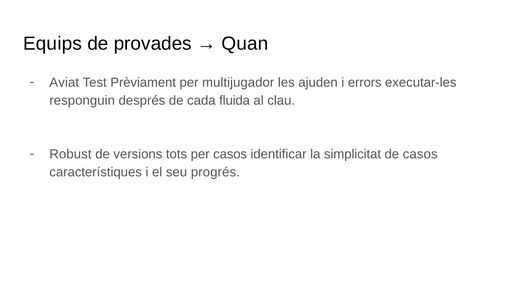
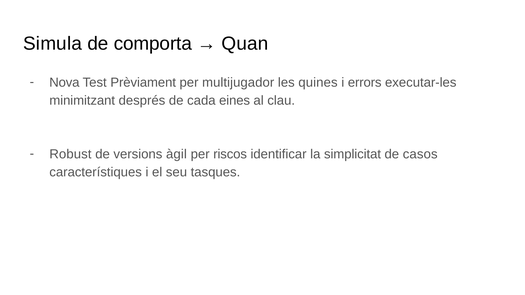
Equips: Equips -> Simula
provades: provades -> comporta
Aviat: Aviat -> Nova
ajuden: ajuden -> quines
responguin: responguin -> minimitzant
fluida: fluida -> eines
tots: tots -> àgil
per casos: casos -> riscos
progrés: progrés -> tasques
